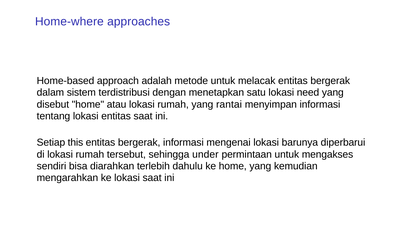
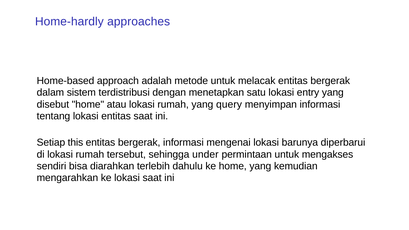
Home-where: Home-where -> Home-hardly
need: need -> entry
rantai: rantai -> query
